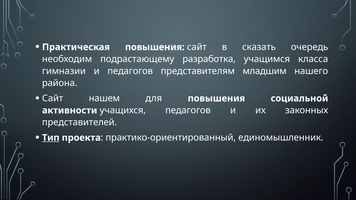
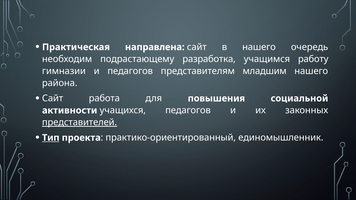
Практическая повышения: повышения -> направлена
в сказать: сказать -> нашего
класса: класса -> работу
нашем: нашем -> работа
представителей underline: none -> present
